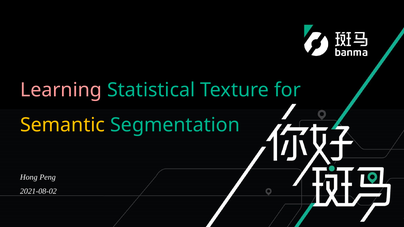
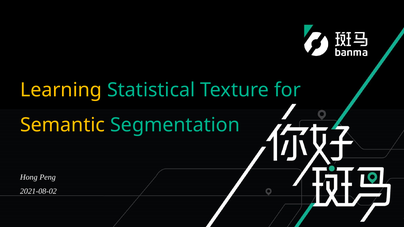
Learning colour: pink -> yellow
